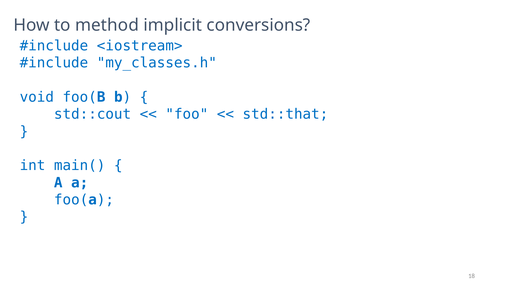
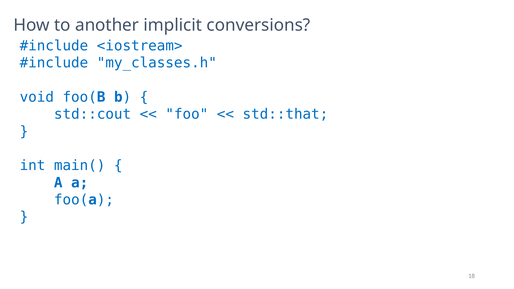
method: method -> another
